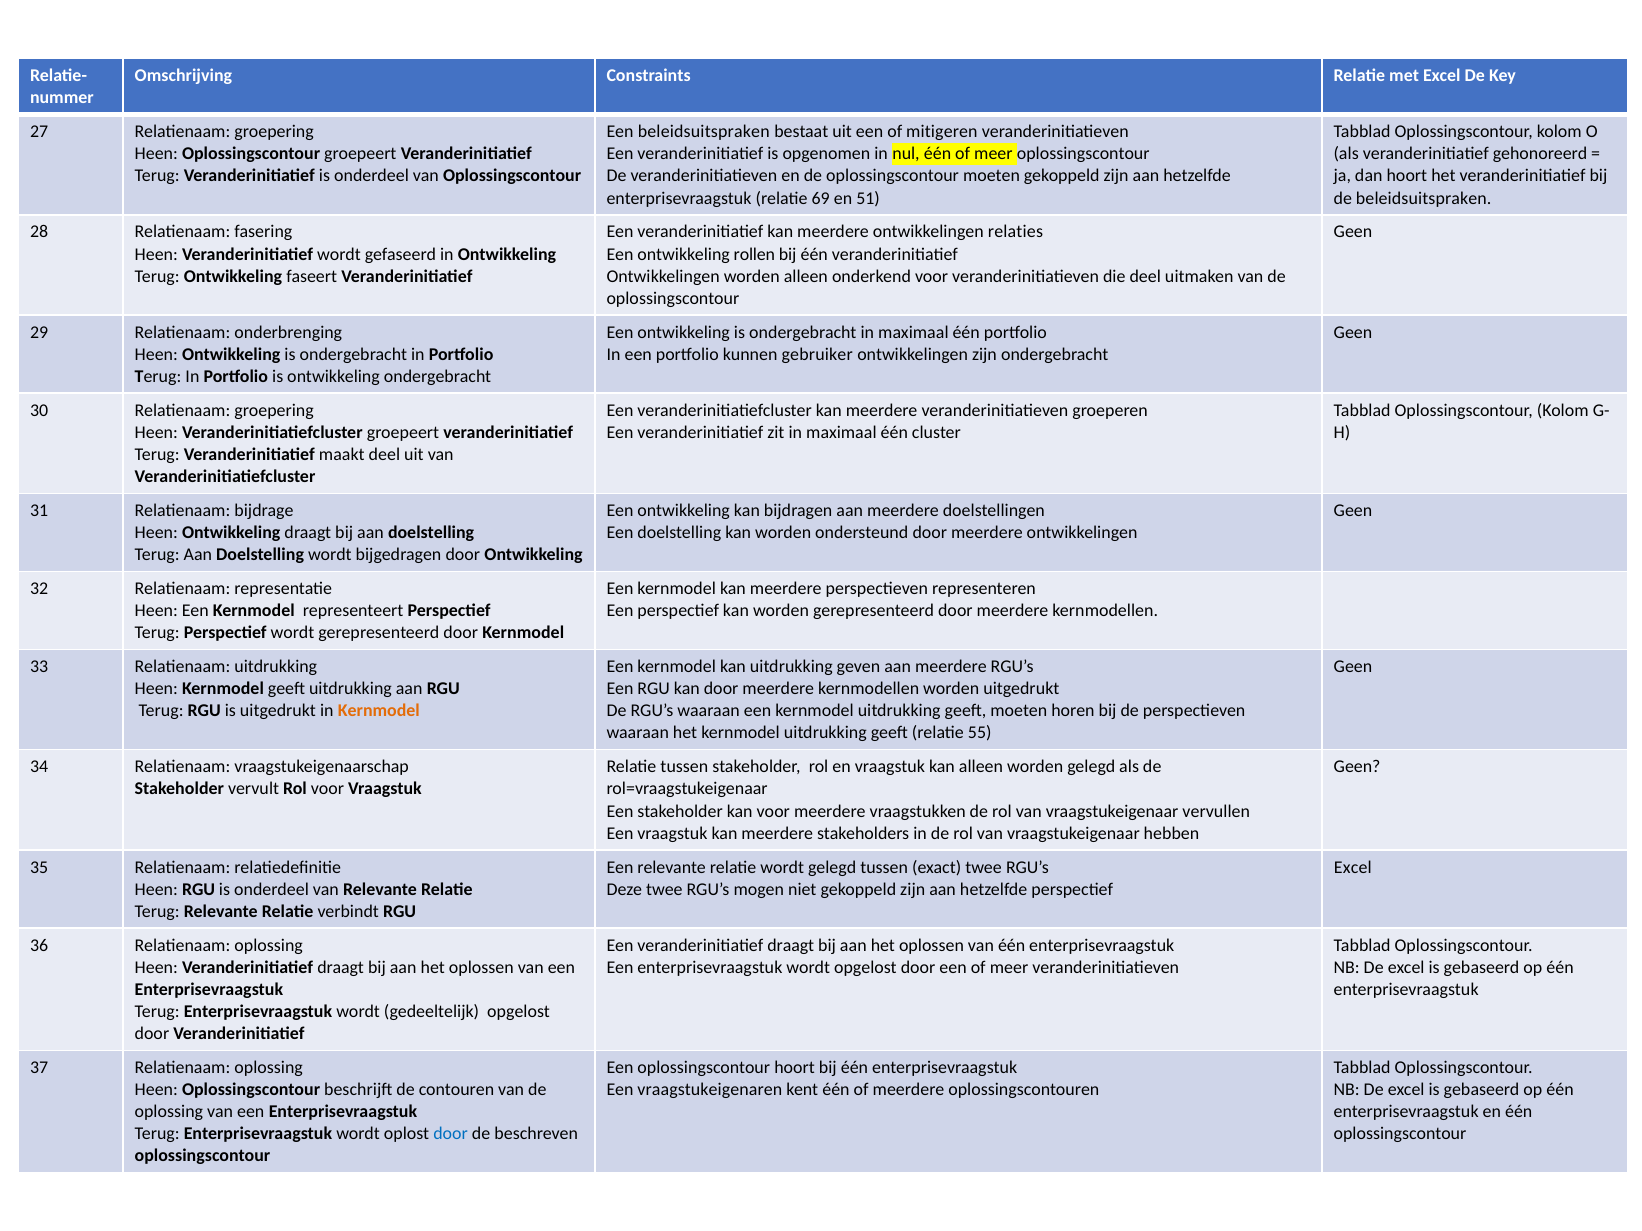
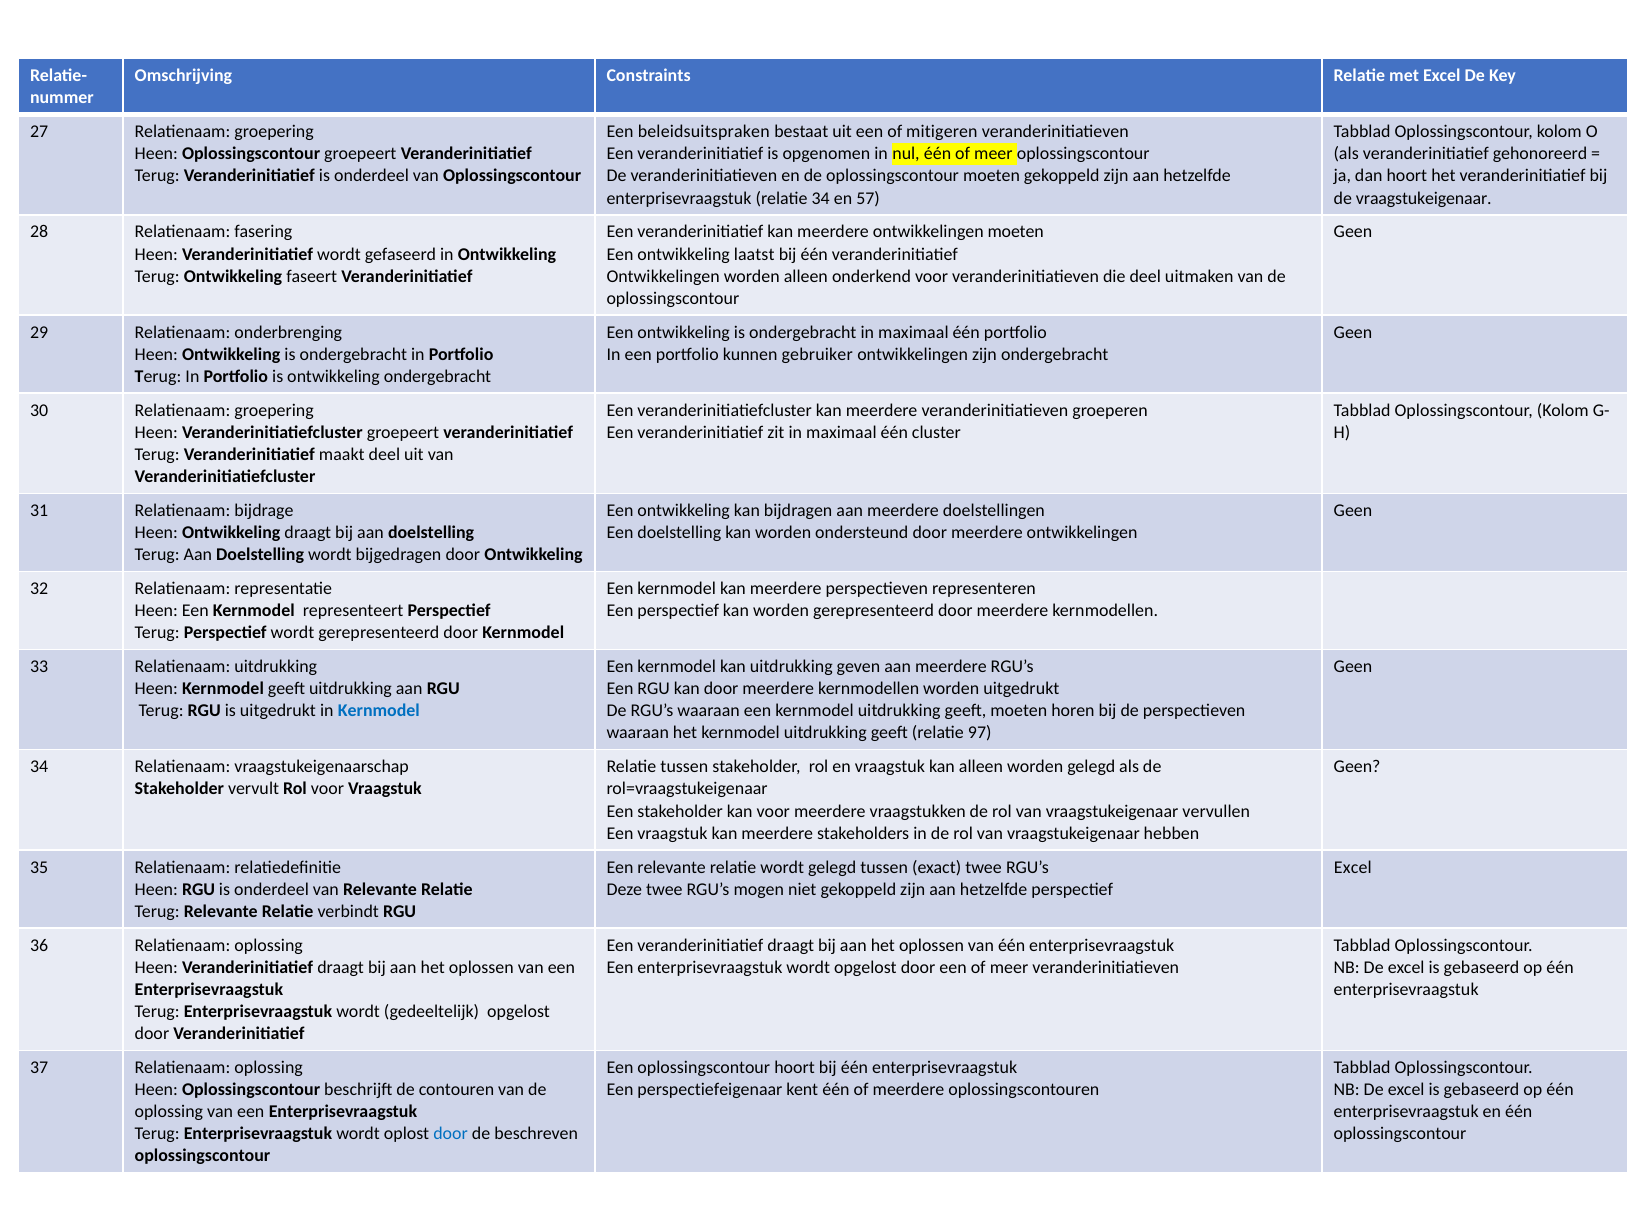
relatie 69: 69 -> 34
51: 51 -> 57
de beleidsuitspraken: beleidsuitspraken -> vraagstukeigenaar
ontwikkelingen relaties: relaties -> moeten
rollen: rollen -> laatst
Kernmodel at (379, 711) colour: orange -> blue
55: 55 -> 97
vraagstukeigenaren: vraagstukeigenaren -> perspectiefeigenaar
